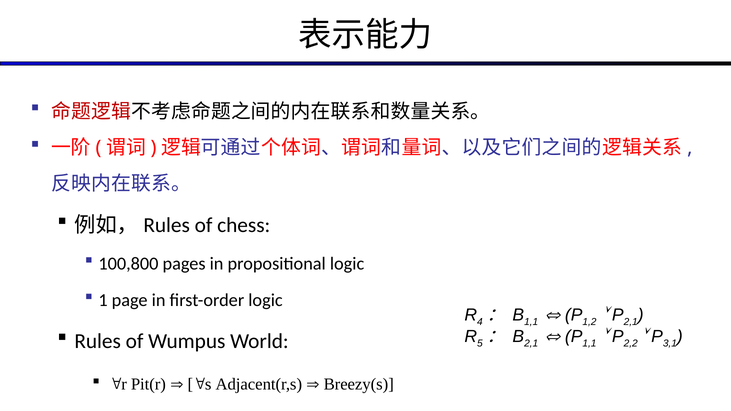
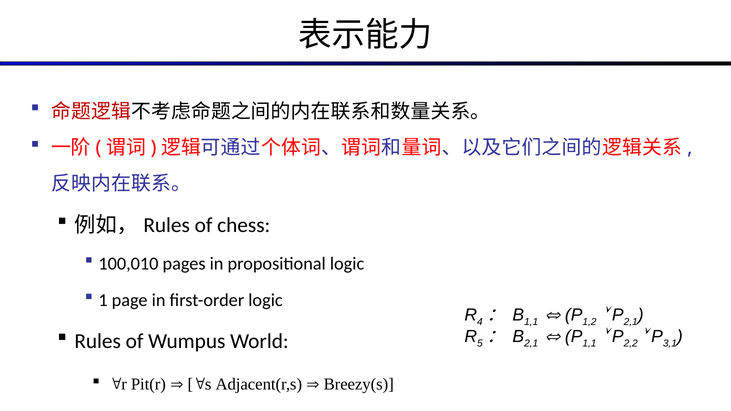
100,800: 100,800 -> 100,010
